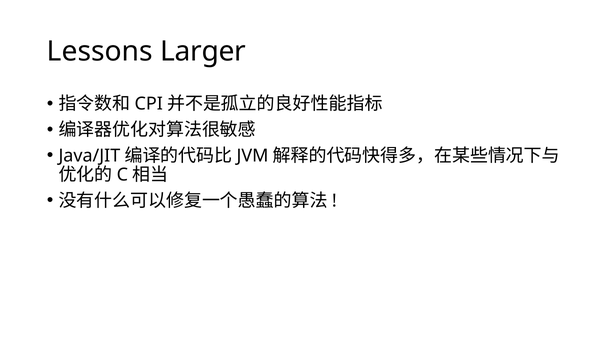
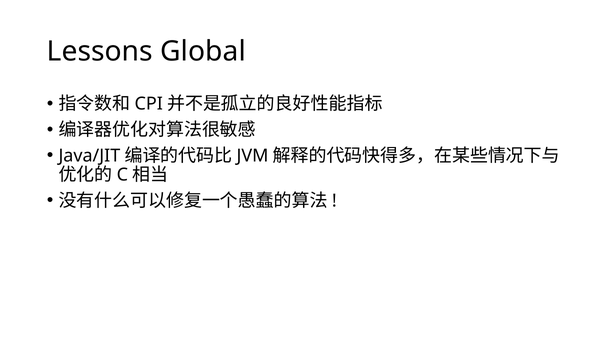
Larger: Larger -> Global
